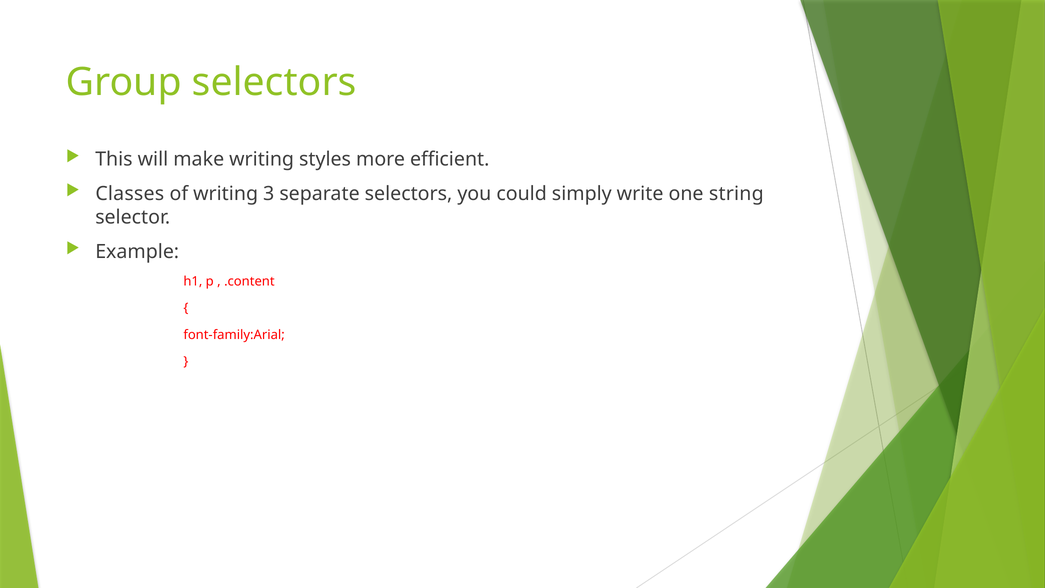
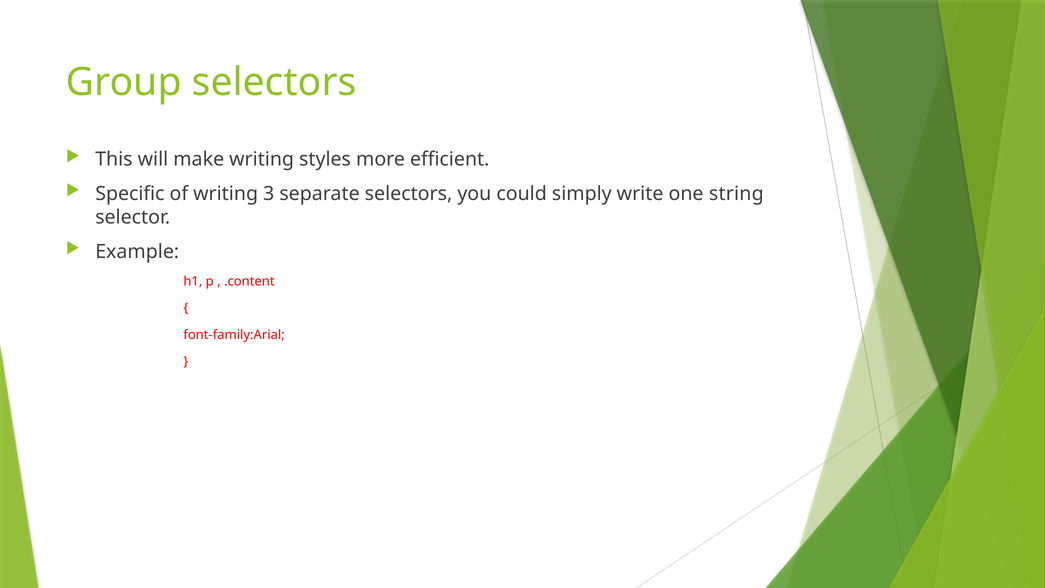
Classes: Classes -> Specific
